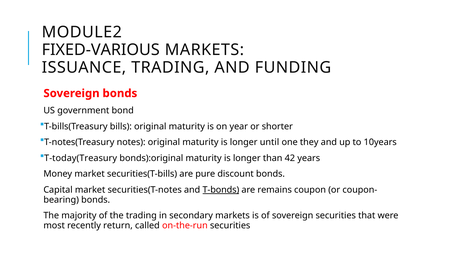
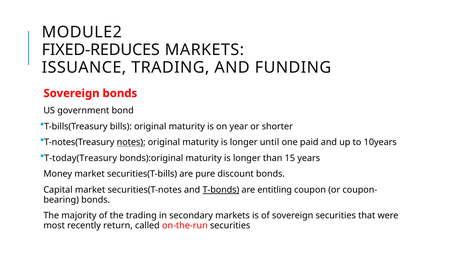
FIXED-VARIOUS: FIXED-VARIOUS -> FIXED-REDUCES
notes underline: none -> present
they: they -> paid
42: 42 -> 15
remains: remains -> entitling
